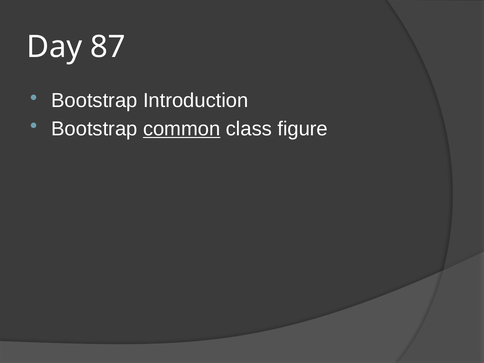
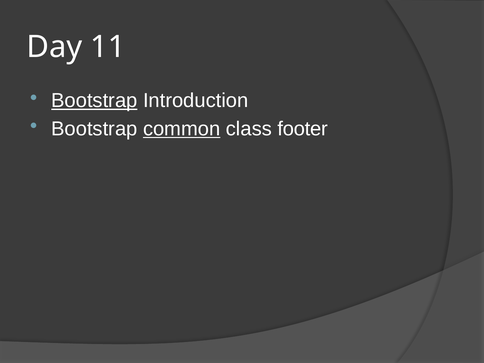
87: 87 -> 11
Bootstrap at (94, 101) underline: none -> present
figure: figure -> footer
